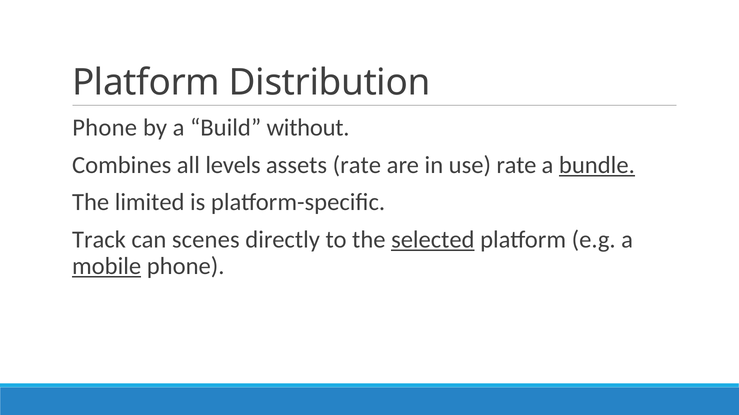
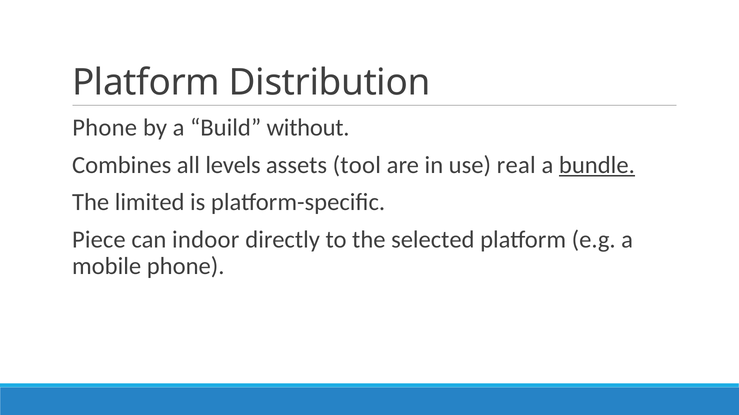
assets rate: rate -> tool
use rate: rate -> real
Track: Track -> Piece
scenes: scenes -> indoor
selected underline: present -> none
mobile underline: present -> none
